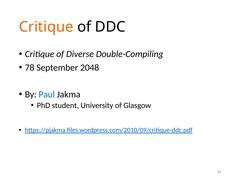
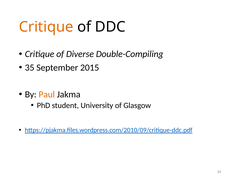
78: 78 -> 35
2048: 2048 -> 2015
Paul colour: blue -> orange
